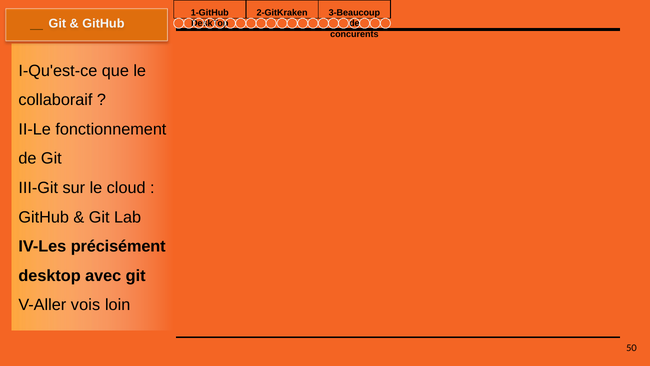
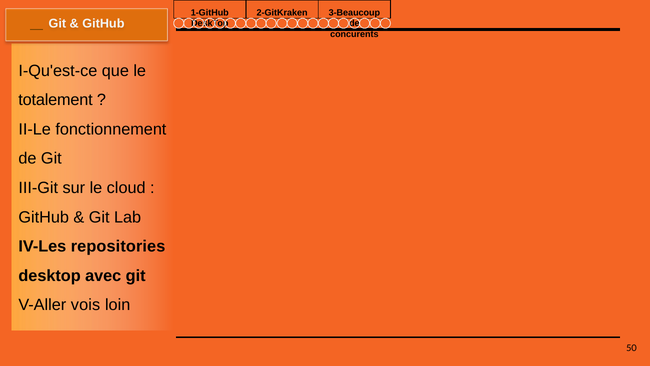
collaboraif: collaboraif -> totalement
précisément: précisément -> repositories
